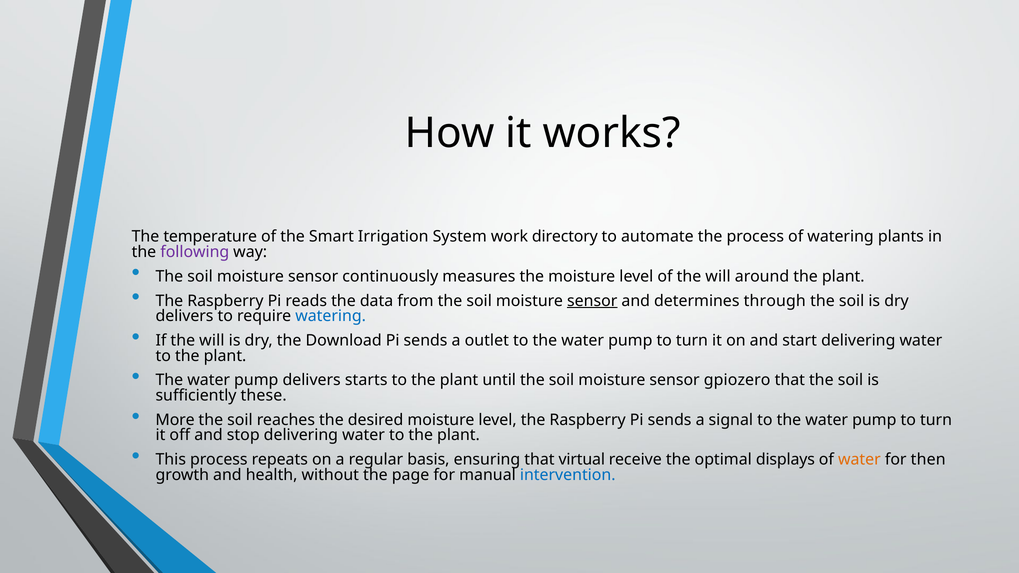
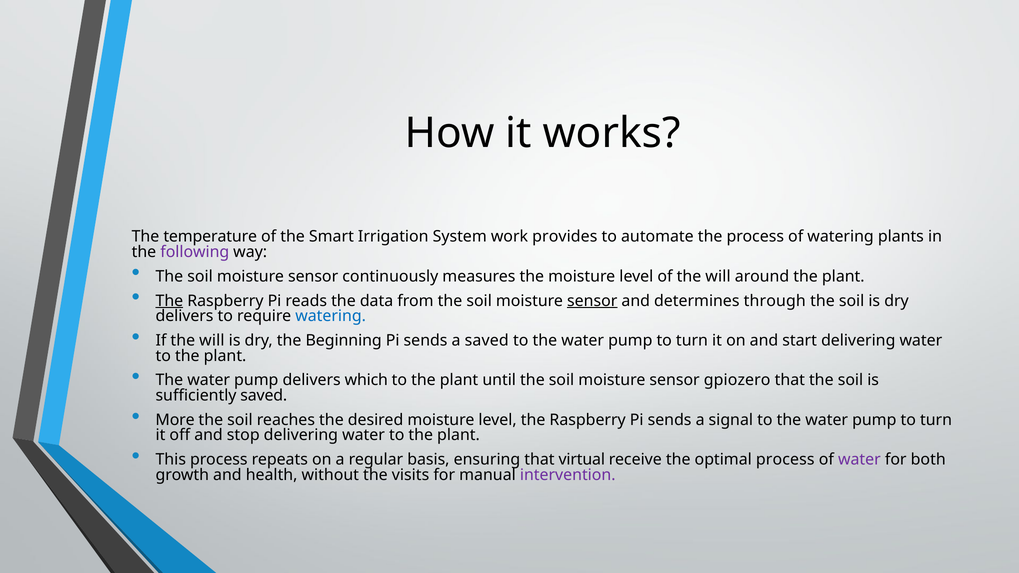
directory: directory -> provides
The at (169, 301) underline: none -> present
Download: Download -> Beginning
a outlet: outlet -> saved
starts: starts -> which
sufficiently these: these -> saved
optimal displays: displays -> process
water at (859, 460) colour: orange -> purple
then: then -> both
page: page -> visits
intervention colour: blue -> purple
